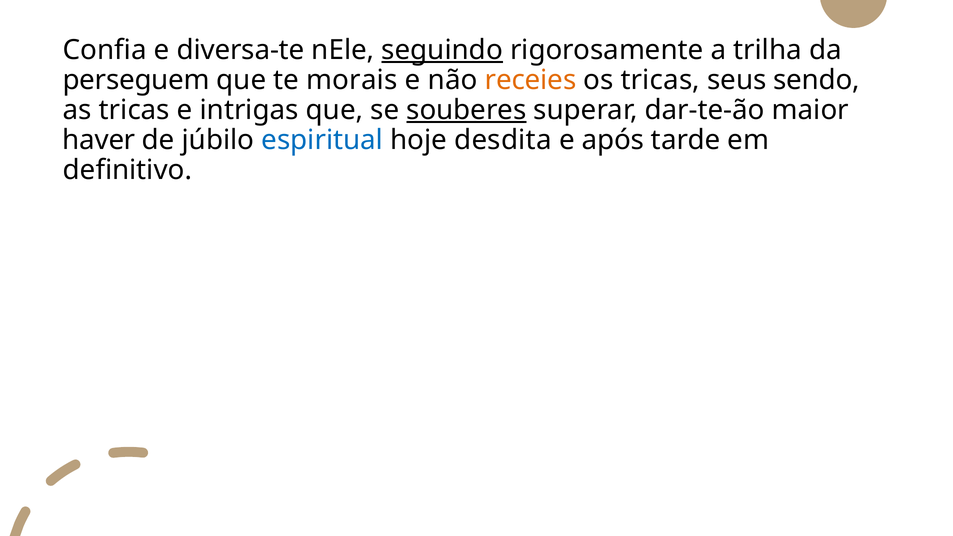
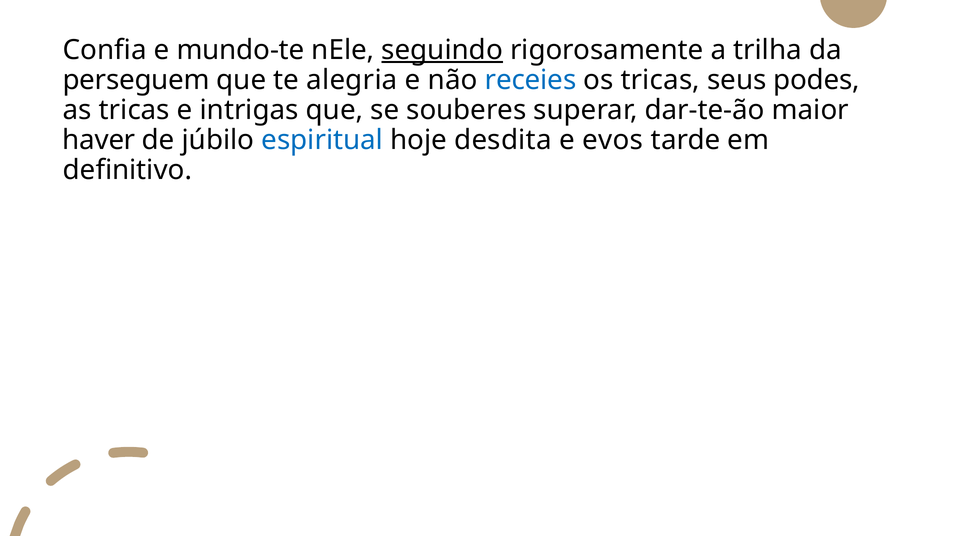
diversa-te: diversa-te -> mundo-te
morais: morais -> alegria
receies colour: orange -> blue
sendo: sendo -> podes
souberes underline: present -> none
após: após -> evos
